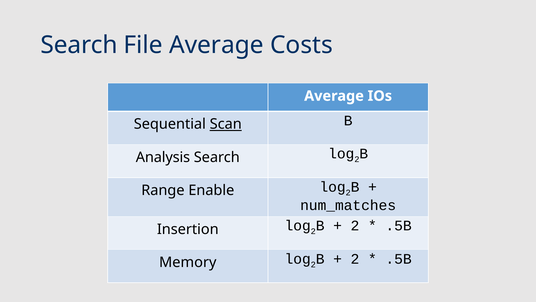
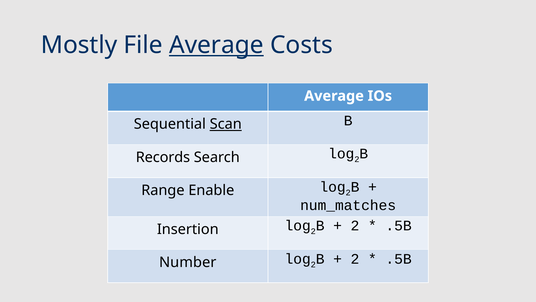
Search at (79, 45): Search -> Mostly
Average at (216, 45) underline: none -> present
Analysis: Analysis -> Records
Memory: Memory -> Number
